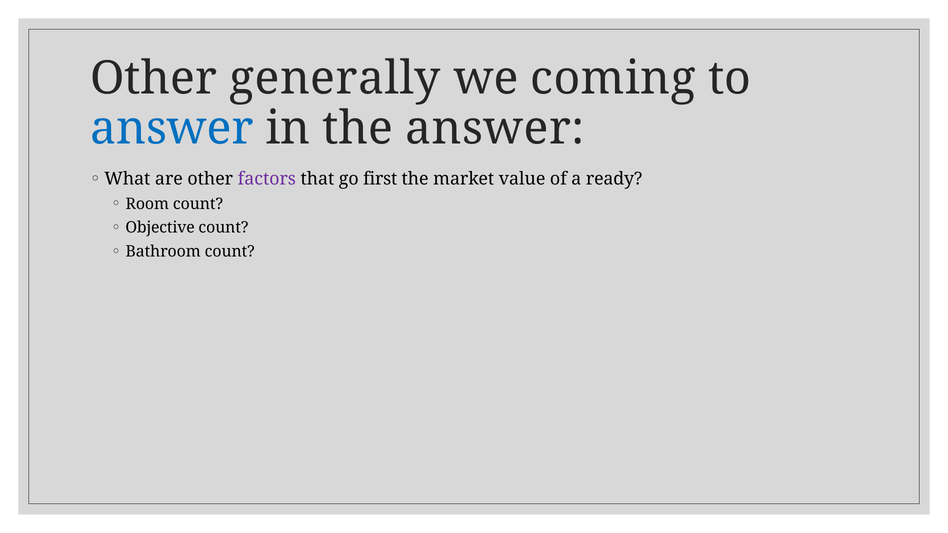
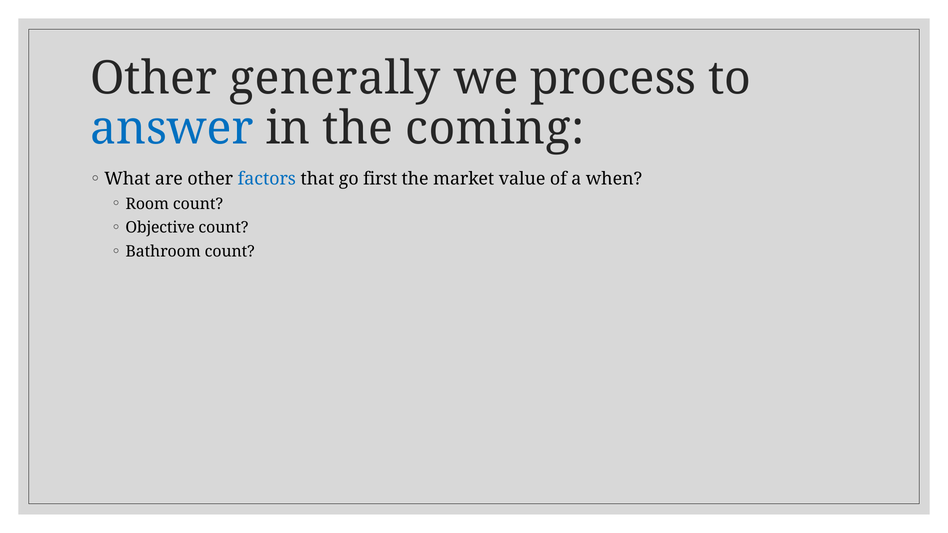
coming: coming -> process
the answer: answer -> coming
factors colour: purple -> blue
ready: ready -> when
